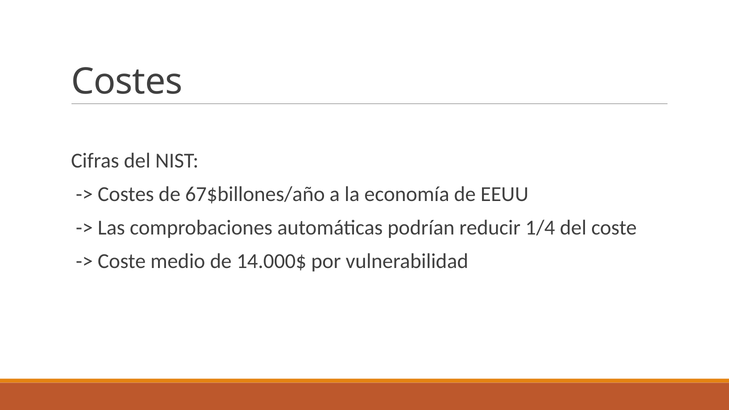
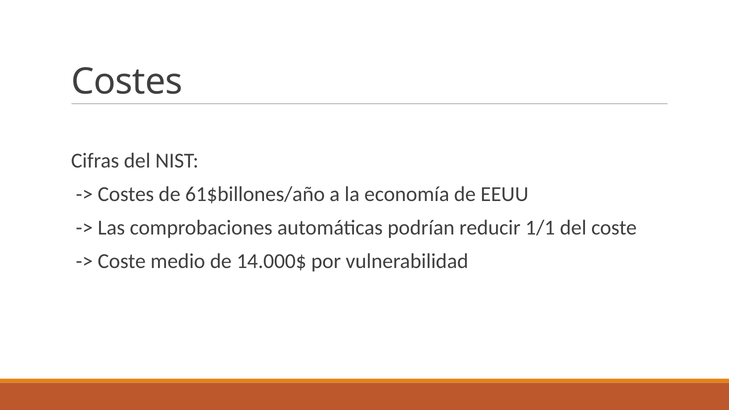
67$billones/año: 67$billones/año -> 61$billones/año
1/4: 1/4 -> 1/1
